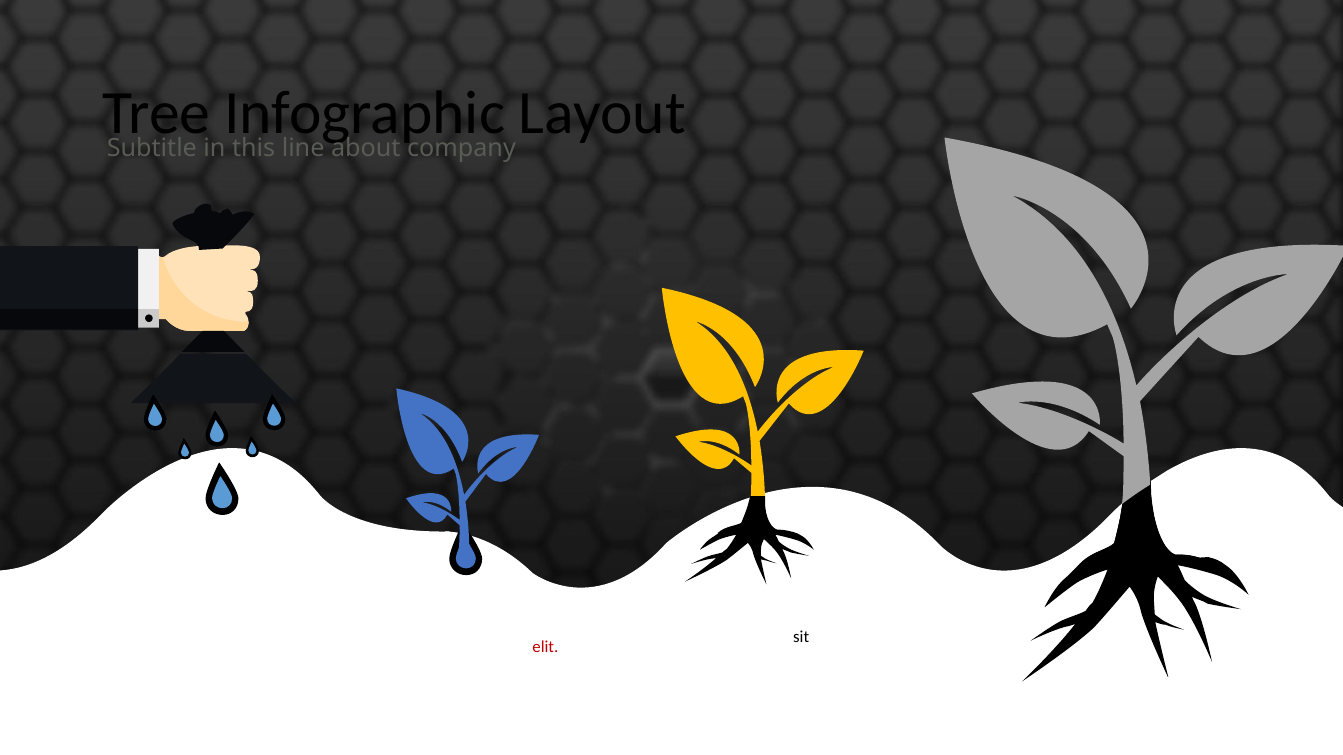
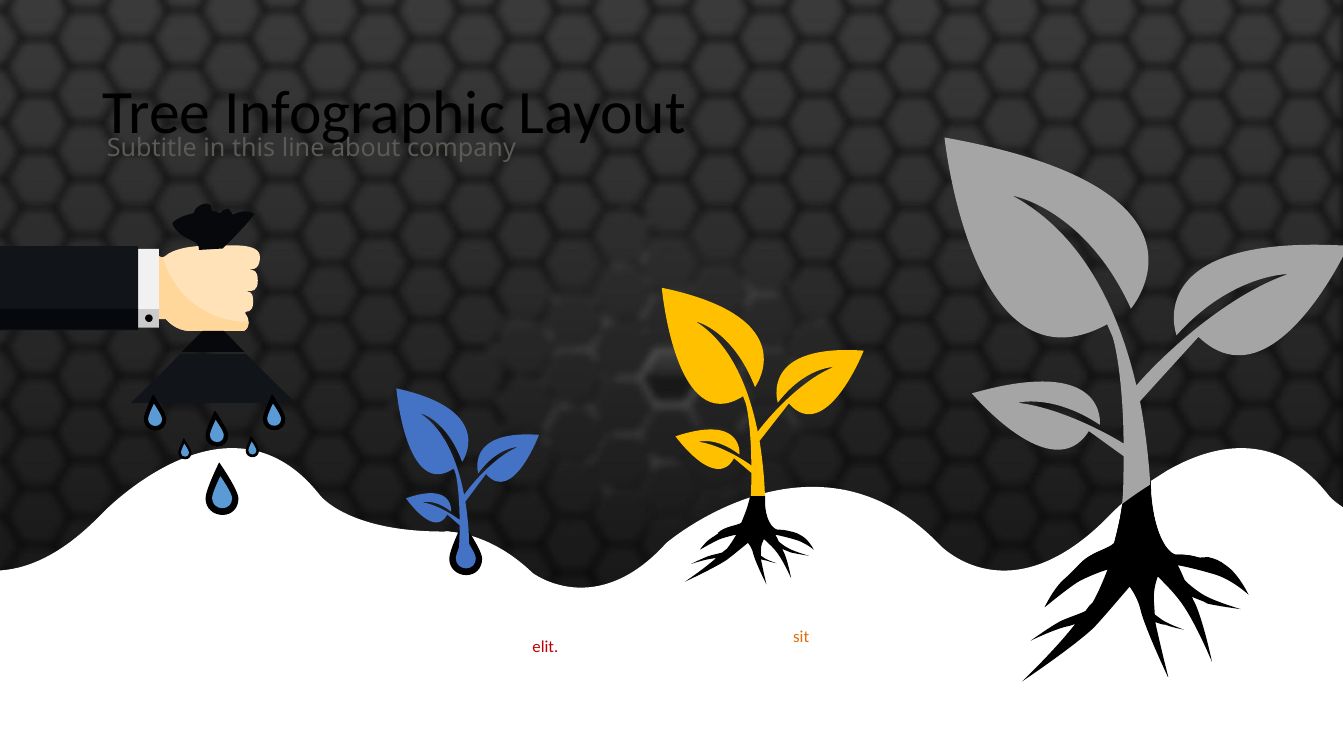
sit at (801, 637) colour: black -> orange
